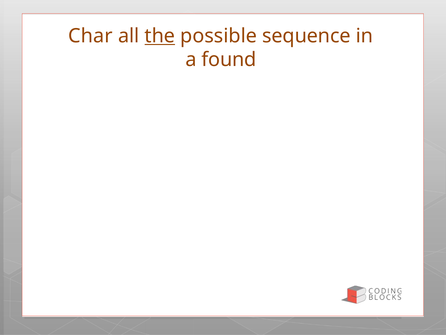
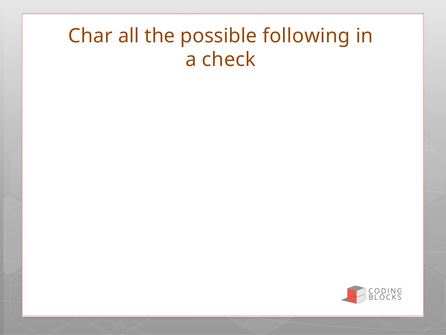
the underline: present -> none
sequence: sequence -> following
found: found -> check
